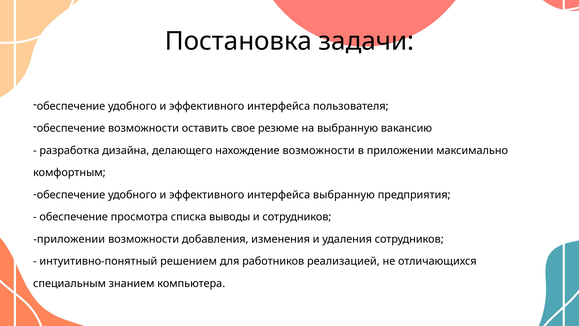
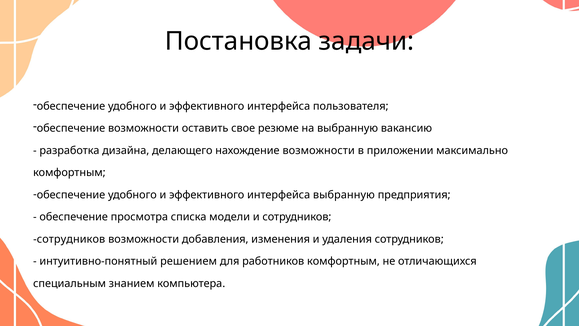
выводы: выводы -> модели
приложении at (69, 239): приложении -> сотрудников
работников реализацией: реализацией -> комфортным
